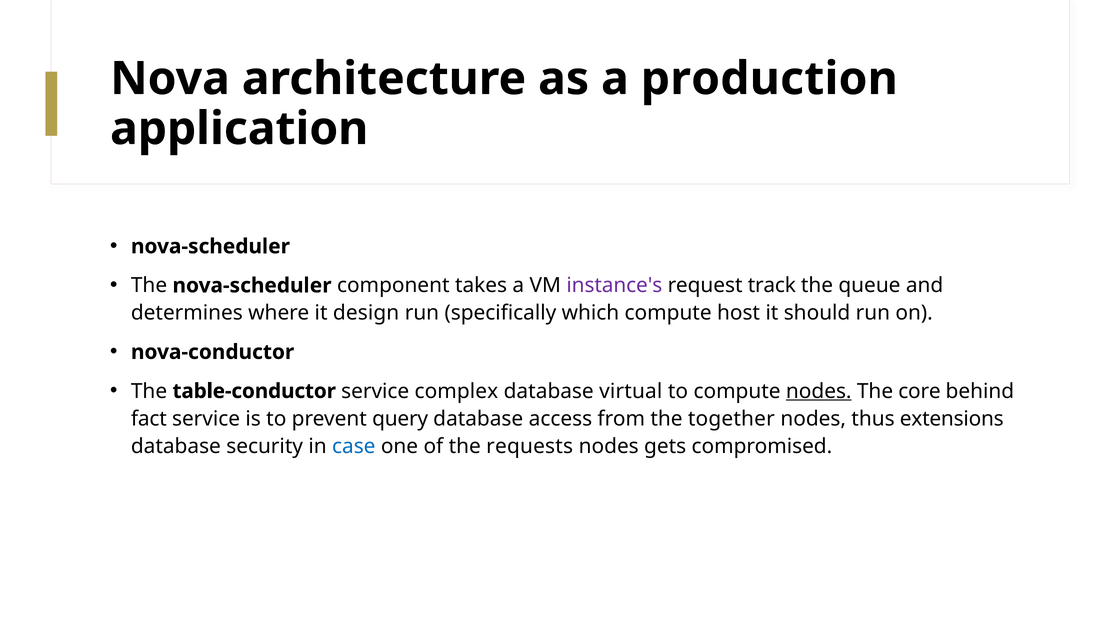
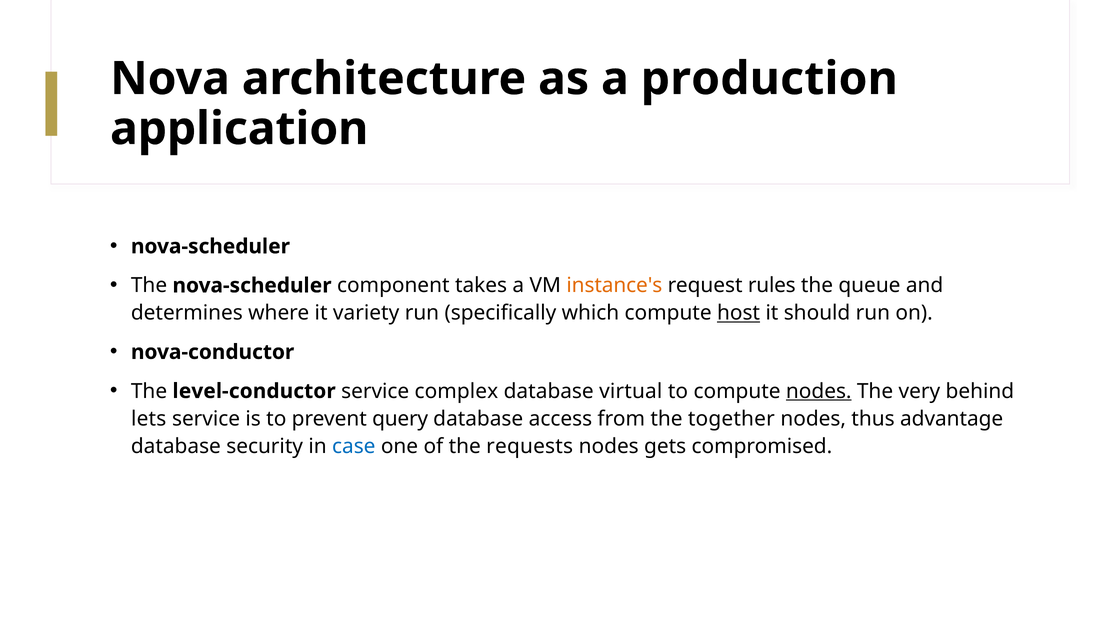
instance's colour: purple -> orange
track: track -> rules
design: design -> variety
host underline: none -> present
table-conductor: table-conductor -> level-conductor
core: core -> very
fact: fact -> lets
extensions: extensions -> advantage
